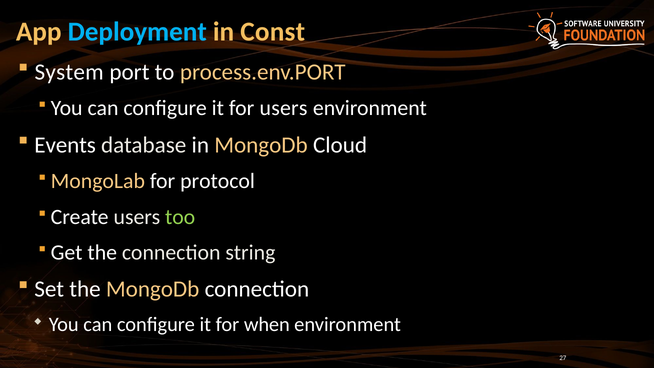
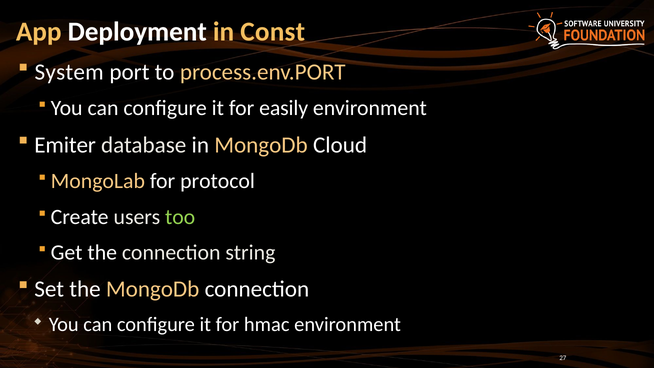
Deployment colour: light blue -> white
for users: users -> easily
Events: Events -> Emiter
when: when -> hmac
